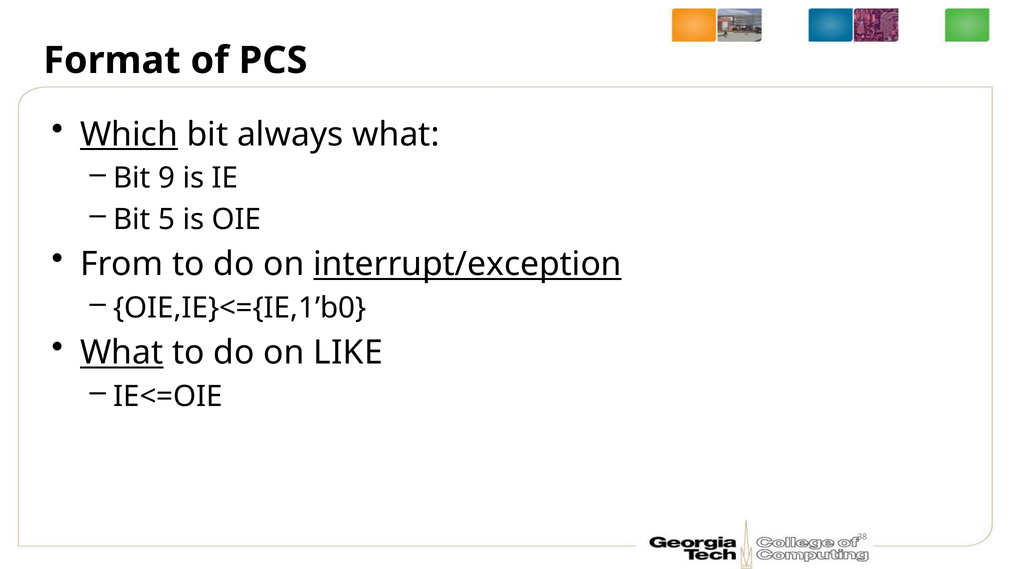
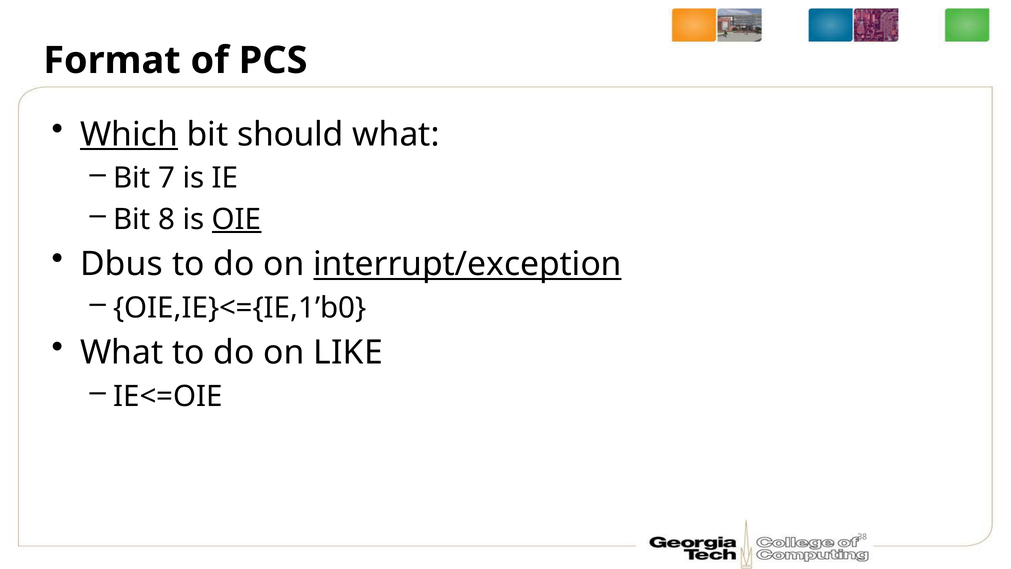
always: always -> should
9: 9 -> 7
5: 5 -> 8
OIE underline: none -> present
From: From -> Dbus
What at (122, 353) underline: present -> none
